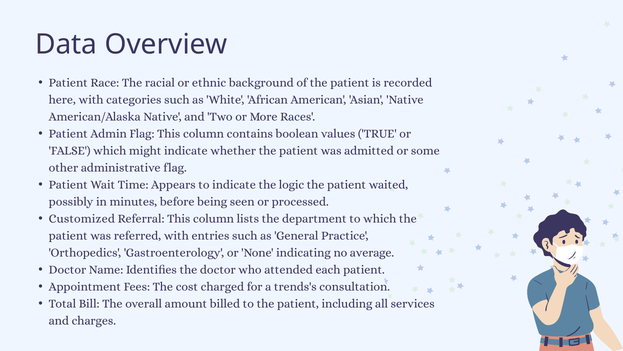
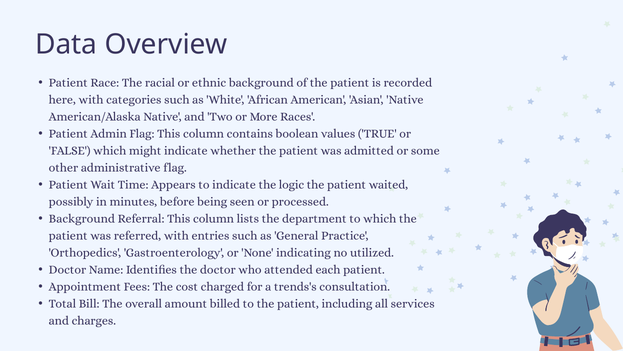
Customized at (82, 218): Customized -> Background
average: average -> utilized
